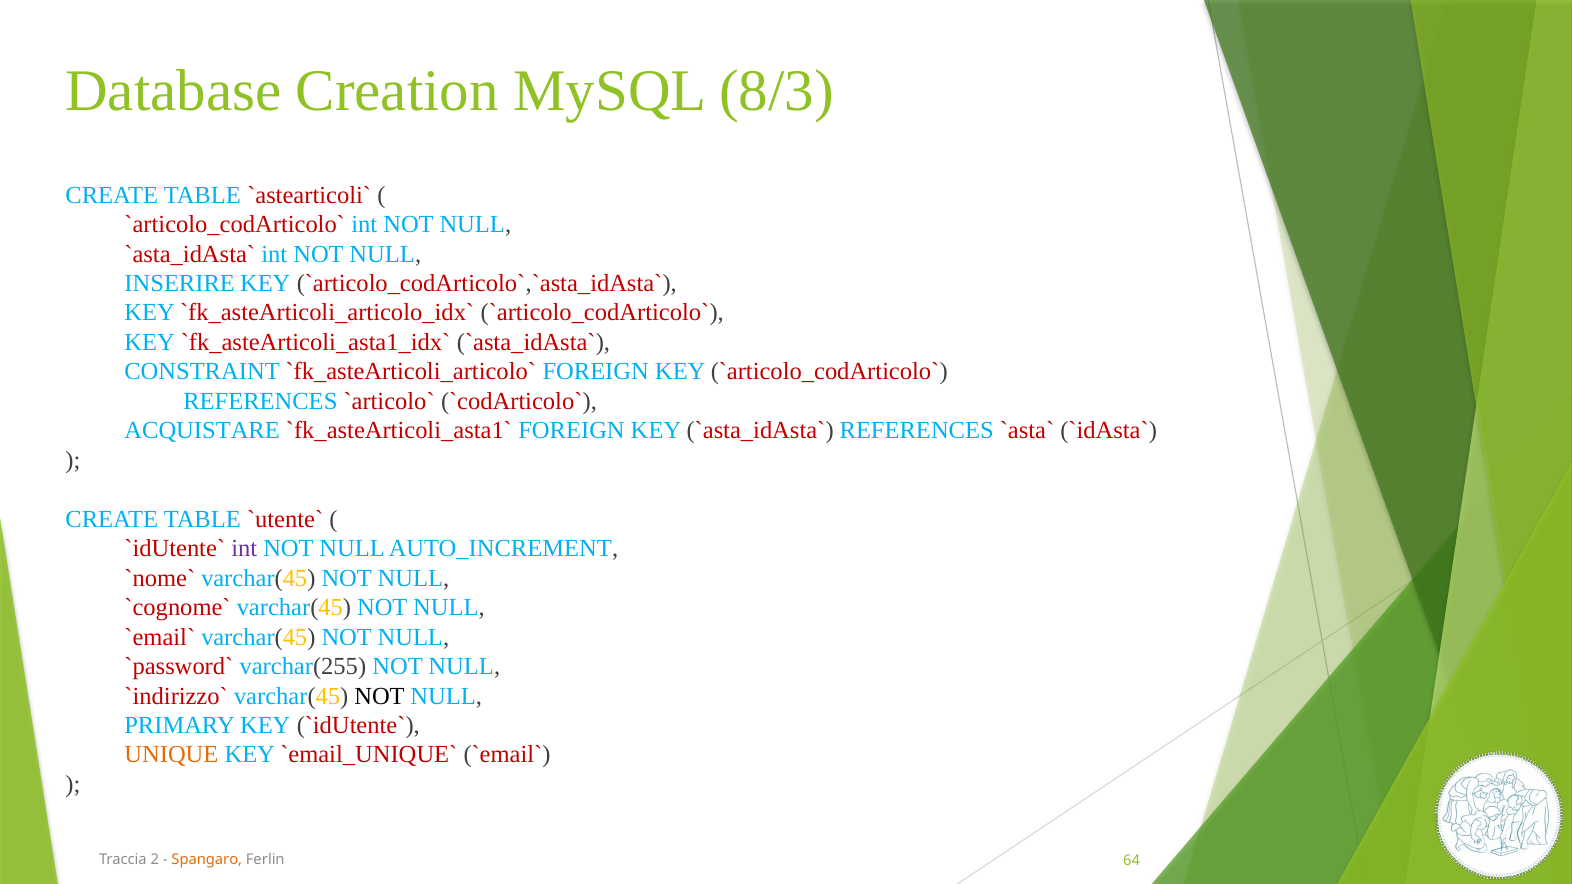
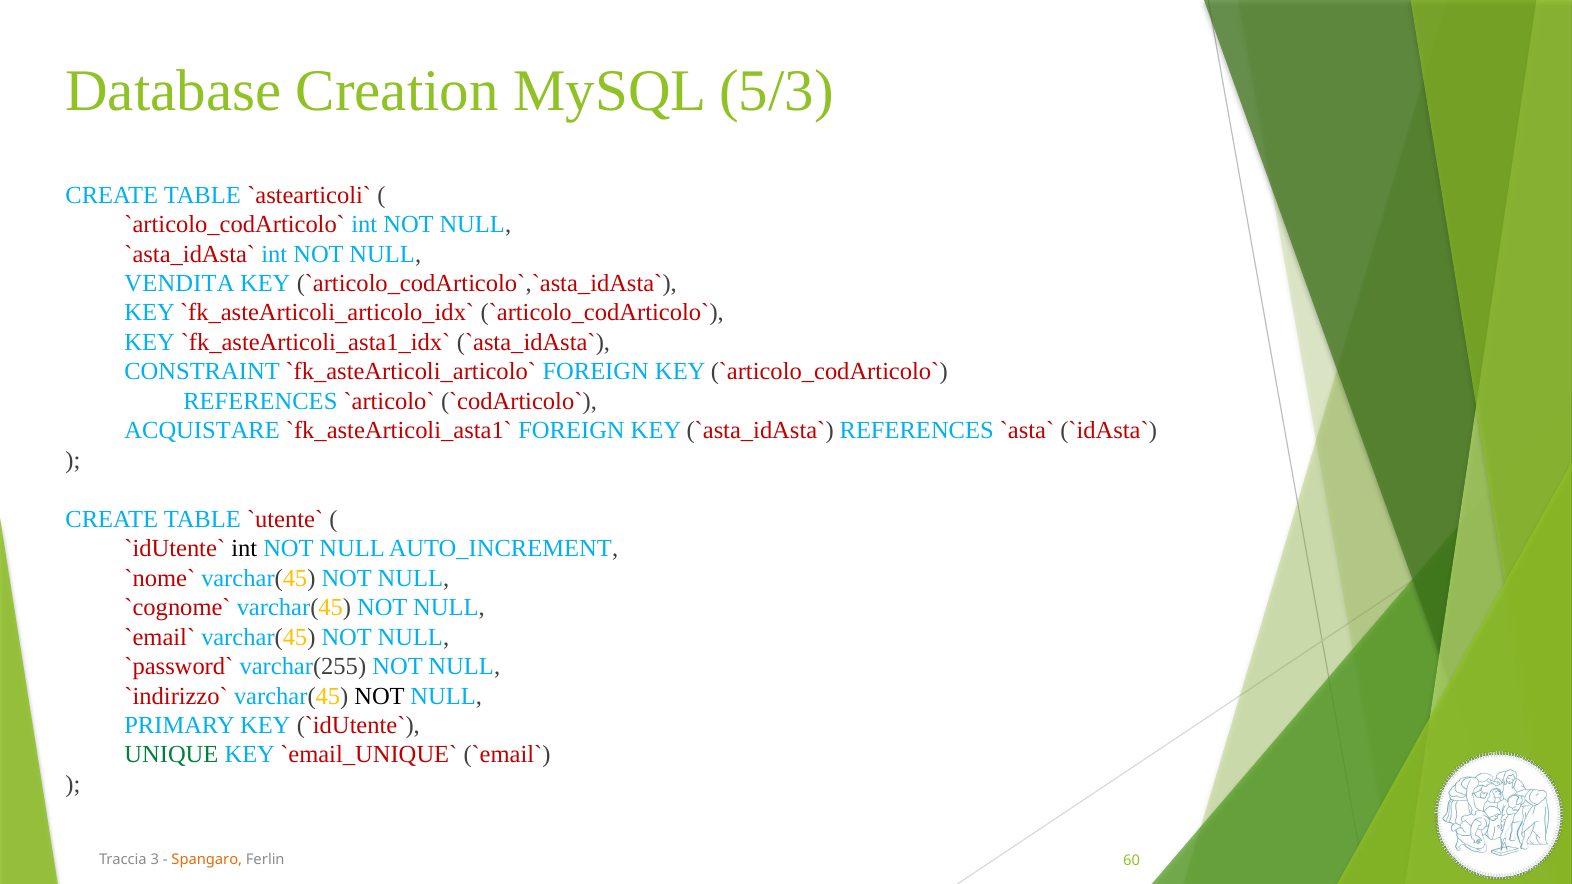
8/3: 8/3 -> 5/3
INSERIRE: INSERIRE -> VENDITA
int at (244, 549) colour: purple -> black
UNIQUE colour: orange -> green
2: 2 -> 3
64: 64 -> 60
